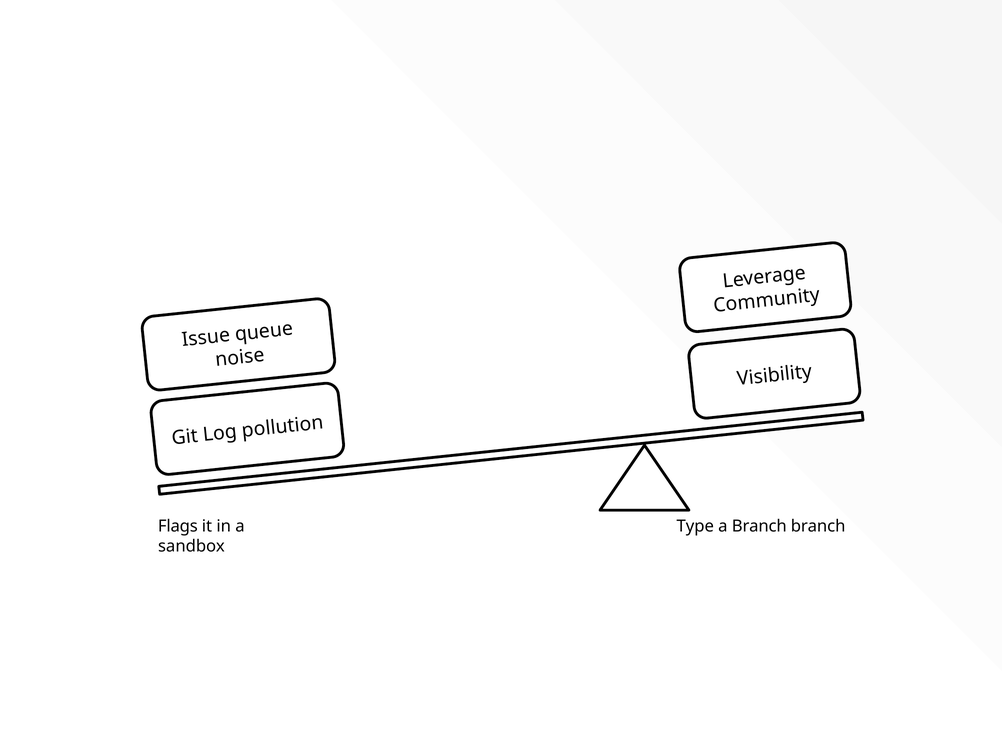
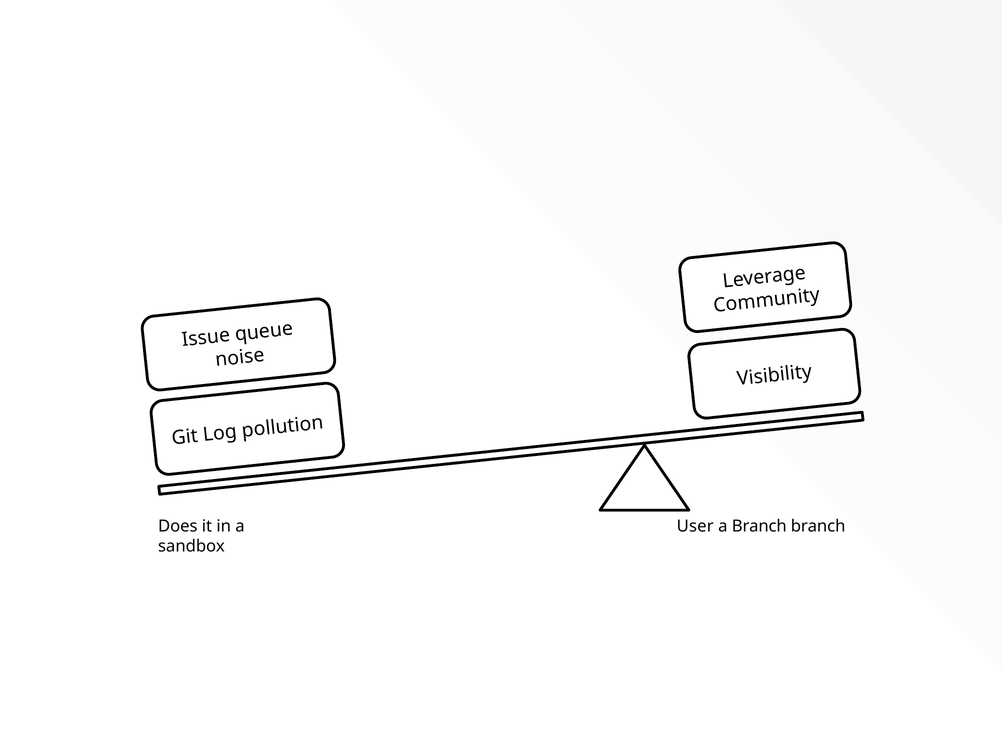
Flags: Flags -> Does
Type: Type -> User
